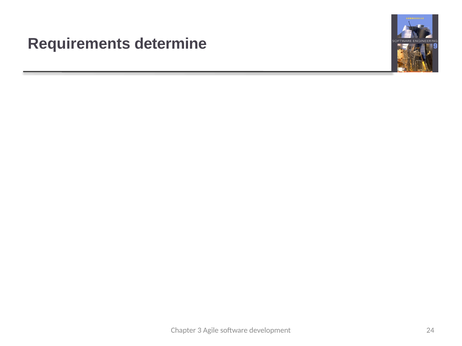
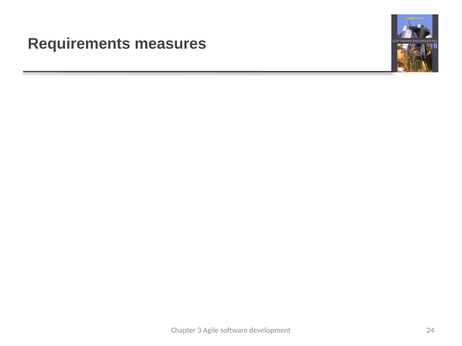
determine: determine -> measures
